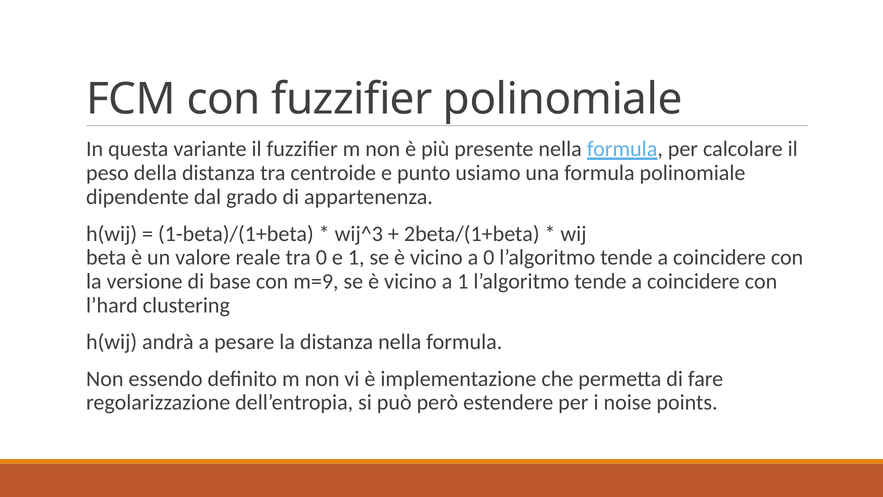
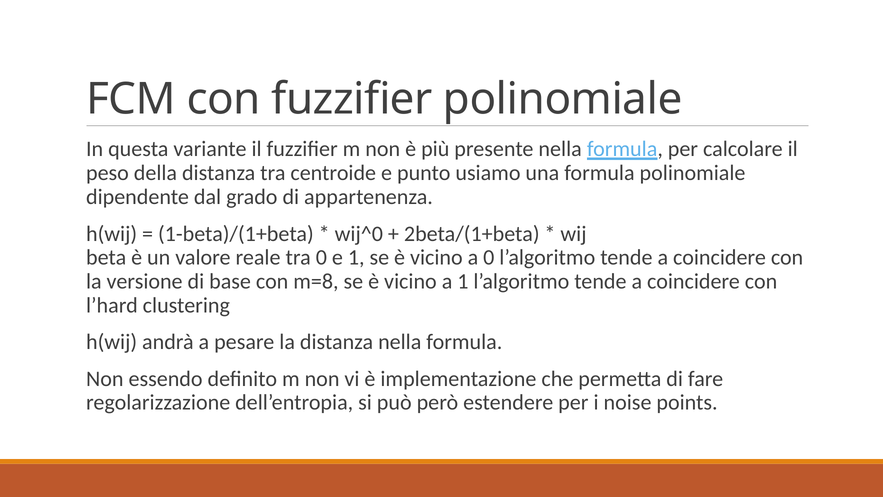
wij^3: wij^3 -> wij^0
m=9: m=9 -> m=8
